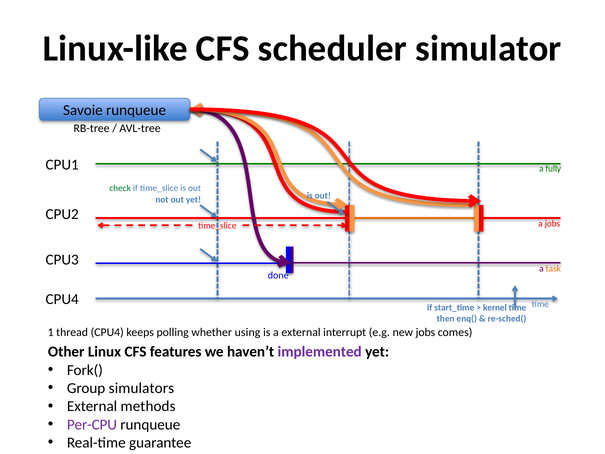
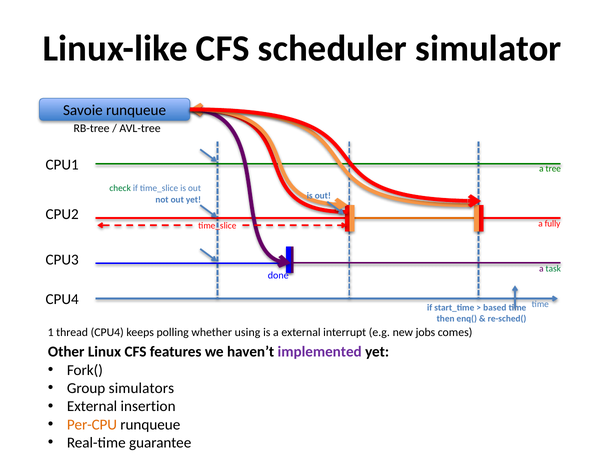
fully: fully -> tree
a jobs: jobs -> fully
task colour: orange -> green
kernel: kernel -> based
methods: methods -> insertion
Per-CPU colour: purple -> orange
